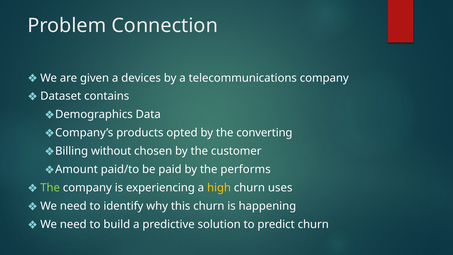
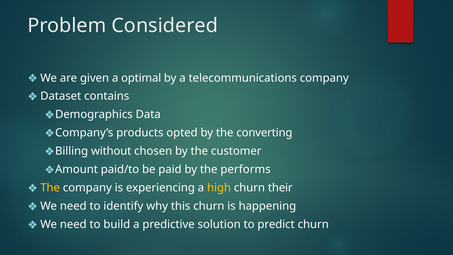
Connection: Connection -> Considered
devices: devices -> optimal
The at (50, 188) colour: light green -> yellow
uses: uses -> their
